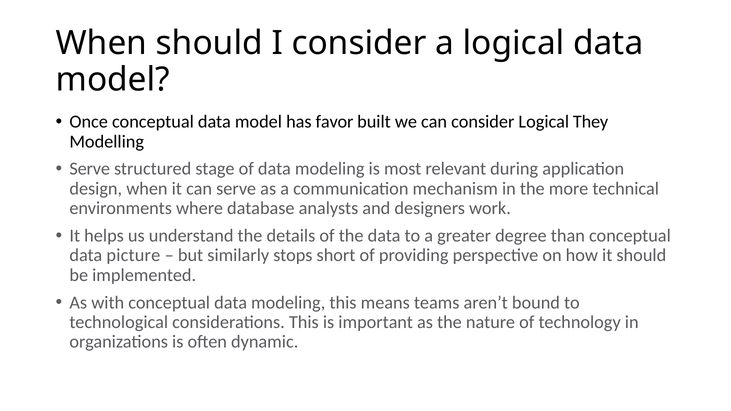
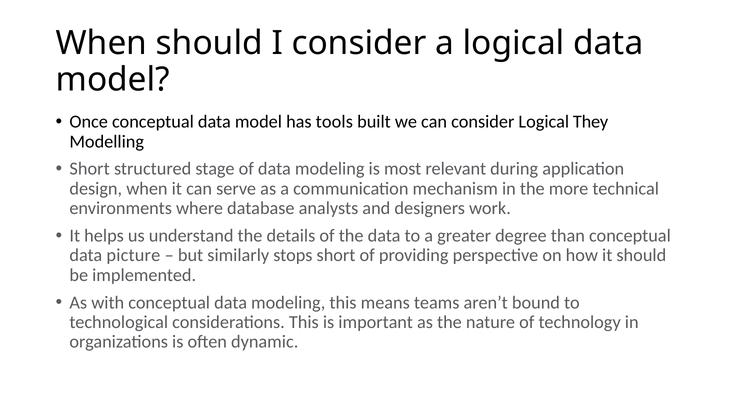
favor: favor -> tools
Serve at (90, 169): Serve -> Short
